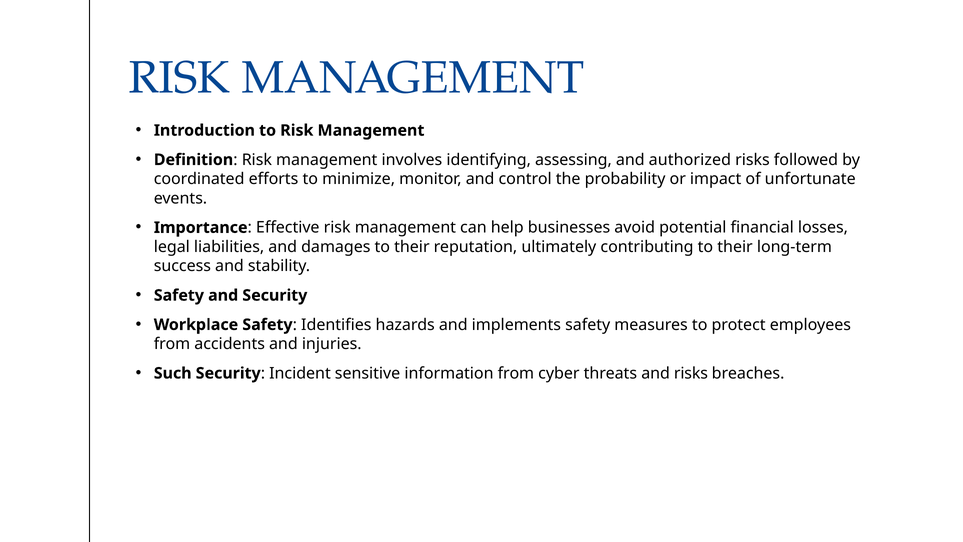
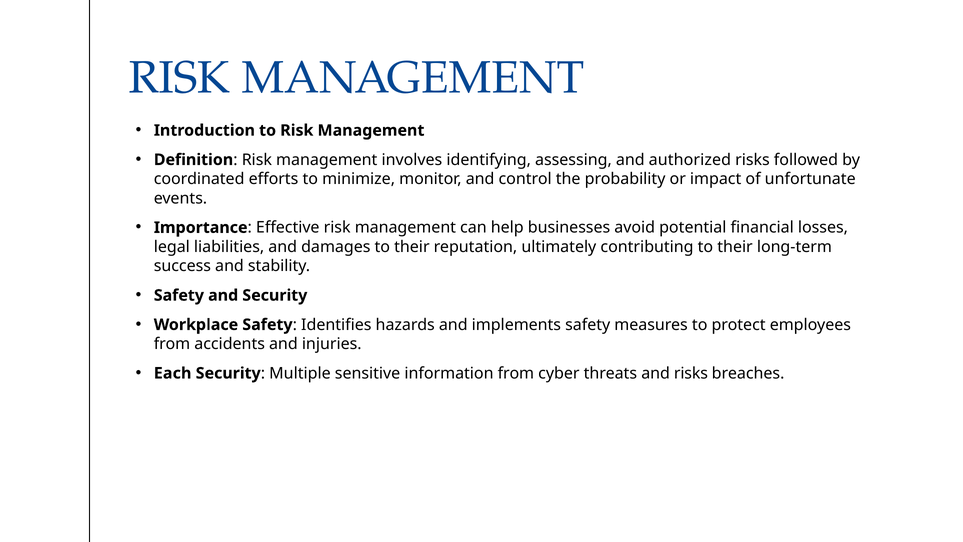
Such: Such -> Each
Incident: Incident -> Multiple
